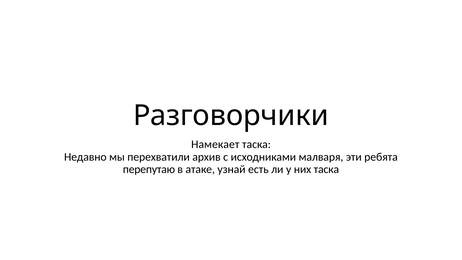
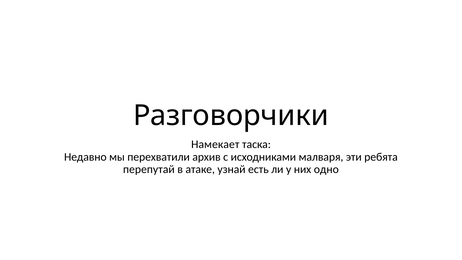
перепутаю: перепутаю -> перепутай
них таска: таска -> одно
